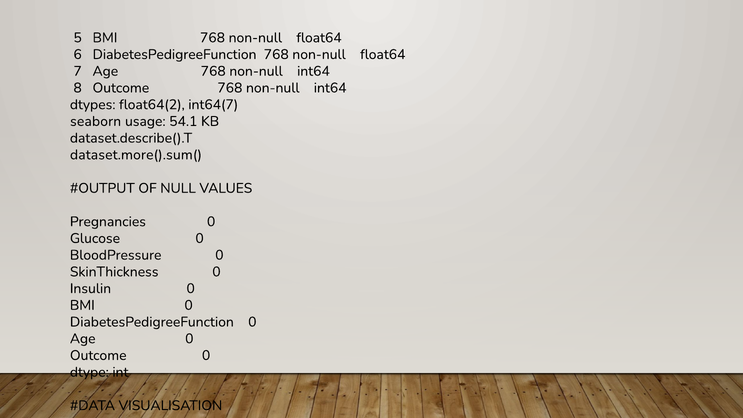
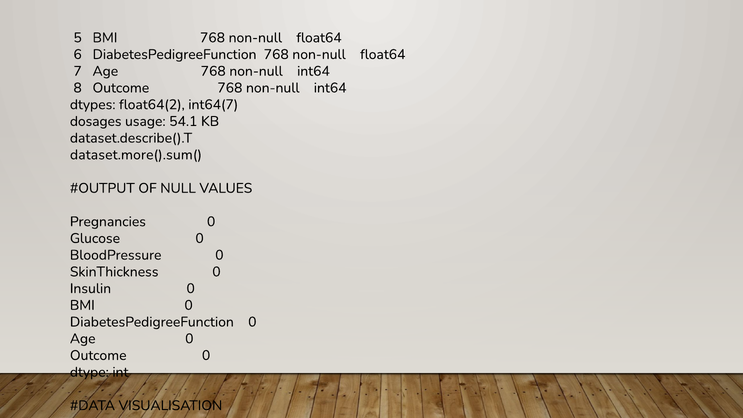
seaborn: seaborn -> dosages
